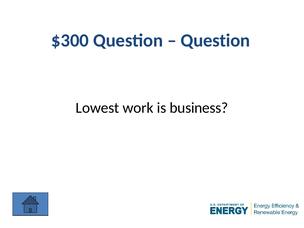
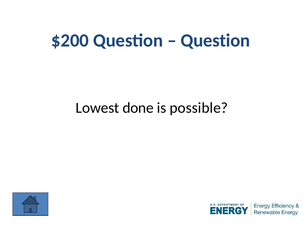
$300: $300 -> $200
work: work -> done
business: business -> possible
